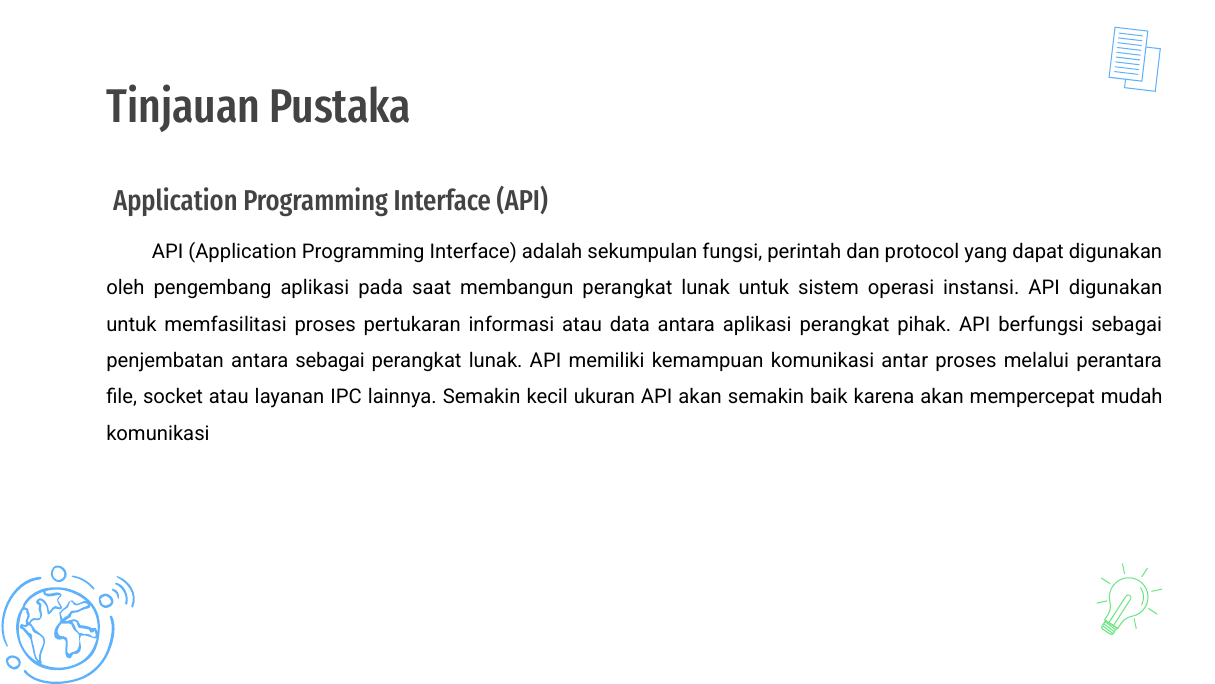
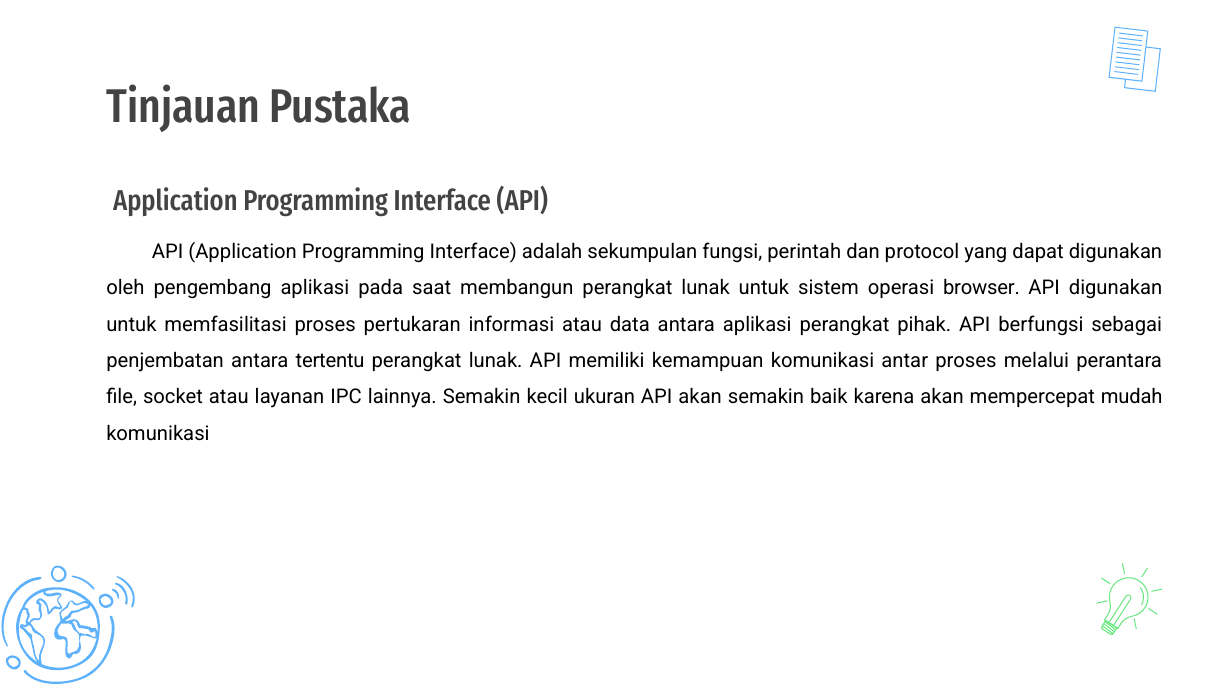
instansi: instansi -> browser
antara sebagai: sebagai -> tertentu
